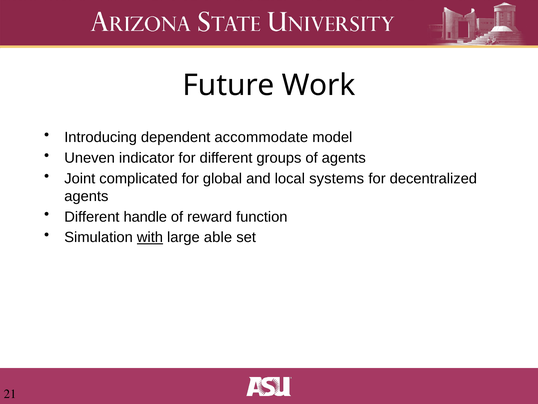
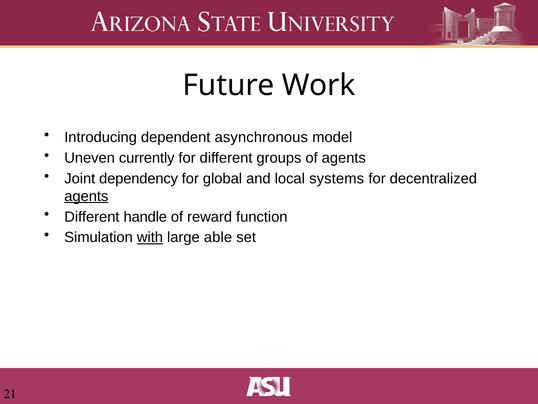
accommodate: accommodate -> asynchronous
indicator: indicator -> currently
complicated: complicated -> dependency
agents at (86, 196) underline: none -> present
